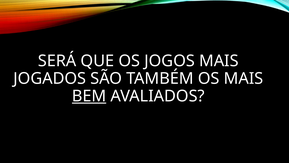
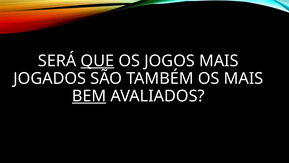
QUE underline: none -> present
